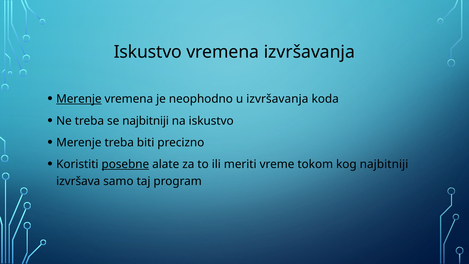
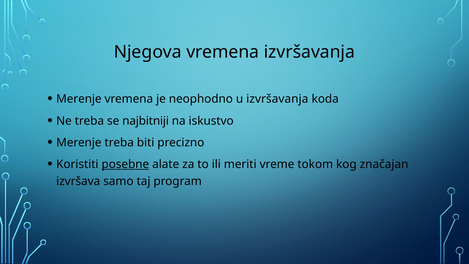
Iskustvo at (148, 52): Iskustvo -> Njegova
Merenje at (79, 99) underline: present -> none
kog najbitniji: najbitniji -> značajan
